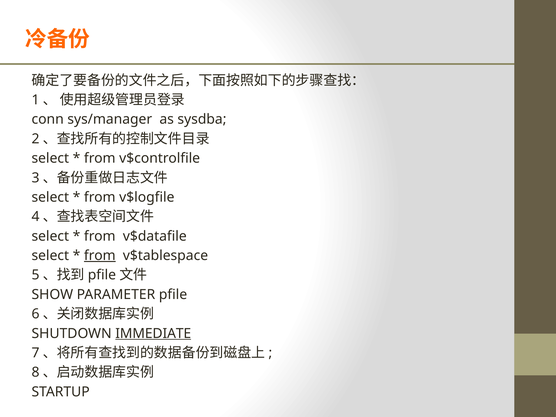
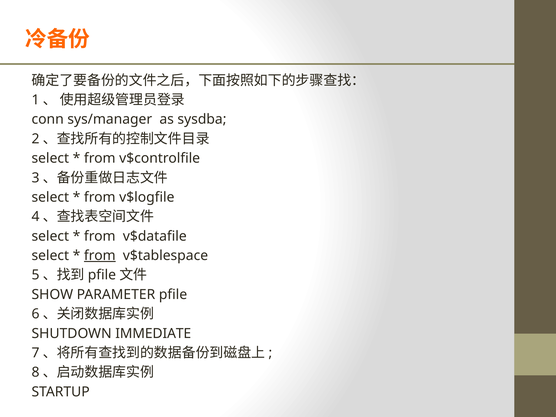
IMMEDIATE underline: present -> none
